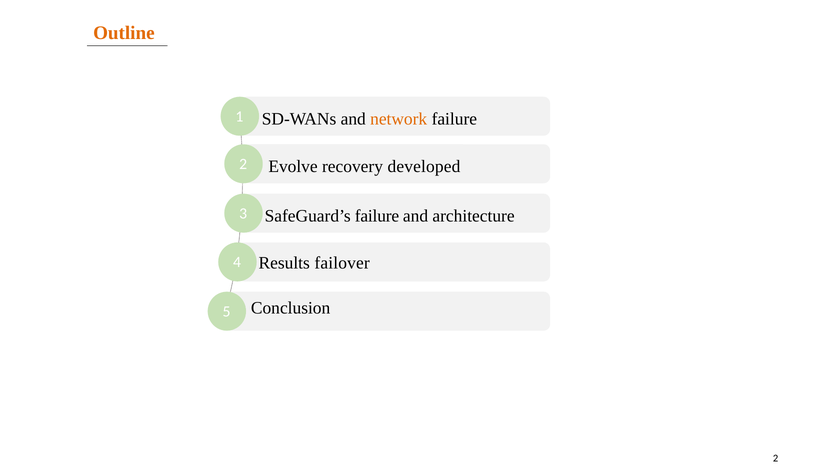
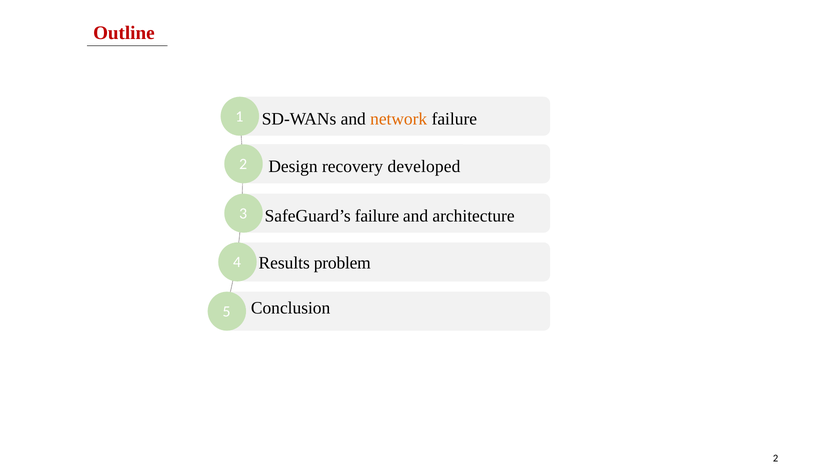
Outline colour: orange -> red
Evolve: Evolve -> Design
failover: failover -> problem
